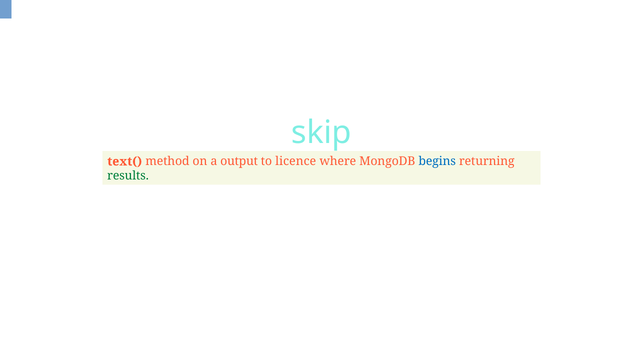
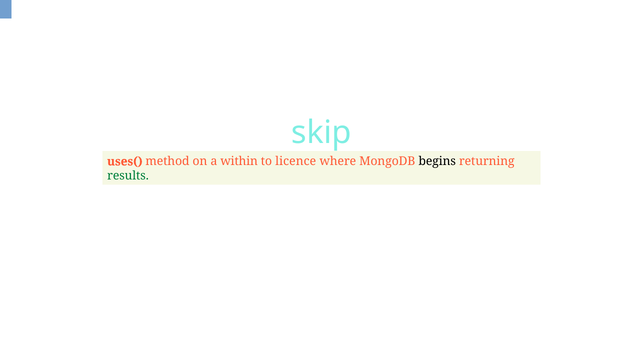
text(: text( -> uses(
output: output -> within
begins colour: blue -> black
